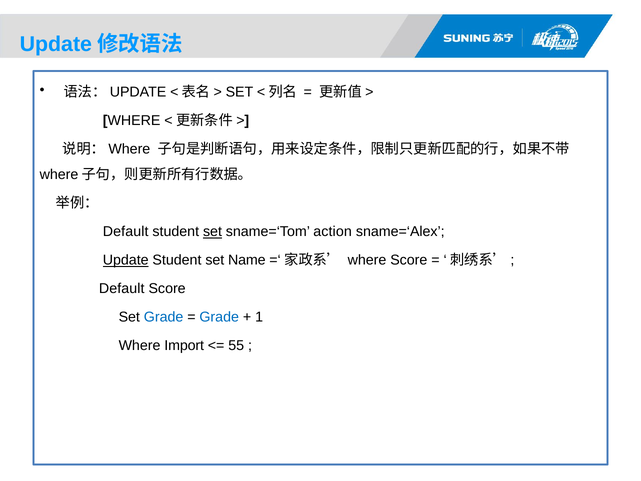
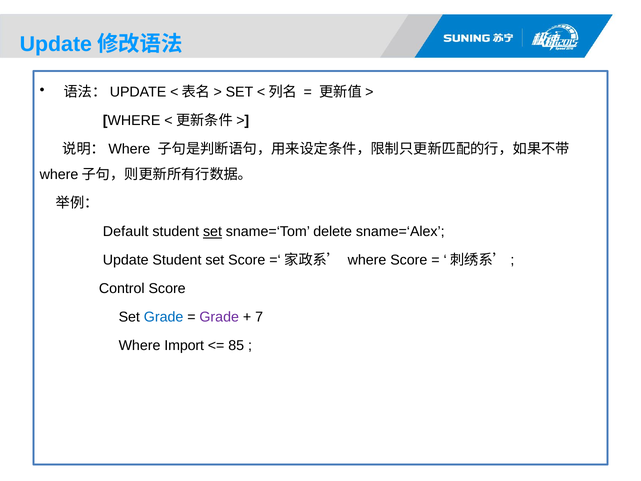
action: action -> delete
Update underline: present -> none
set Name: Name -> Score
Default at (122, 289): Default -> Control
Grade at (219, 317) colour: blue -> purple
1: 1 -> 7
55: 55 -> 85
